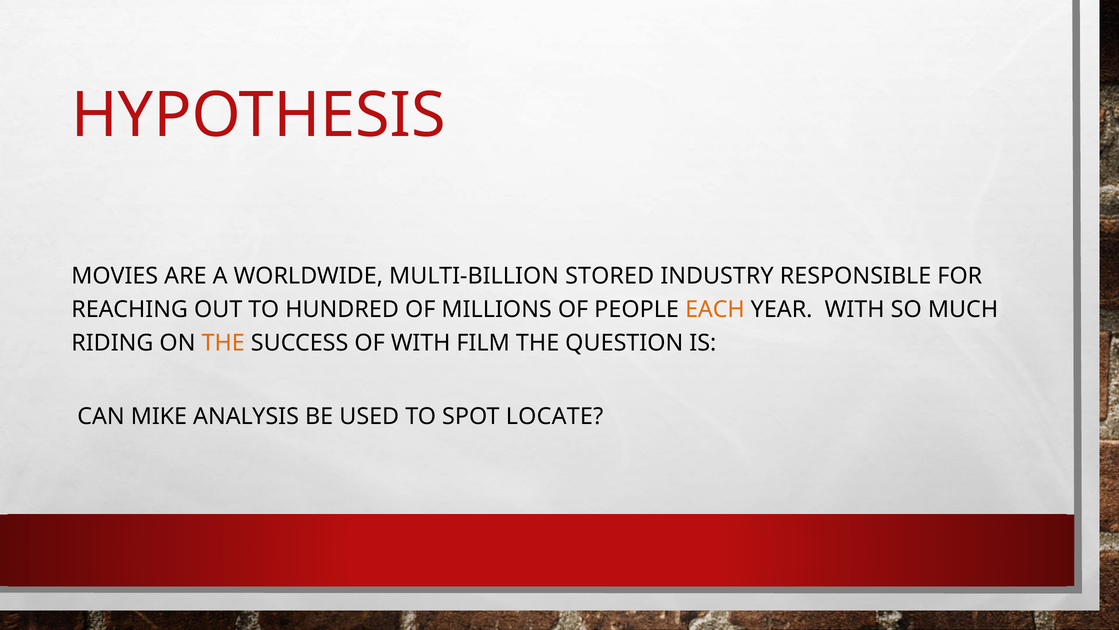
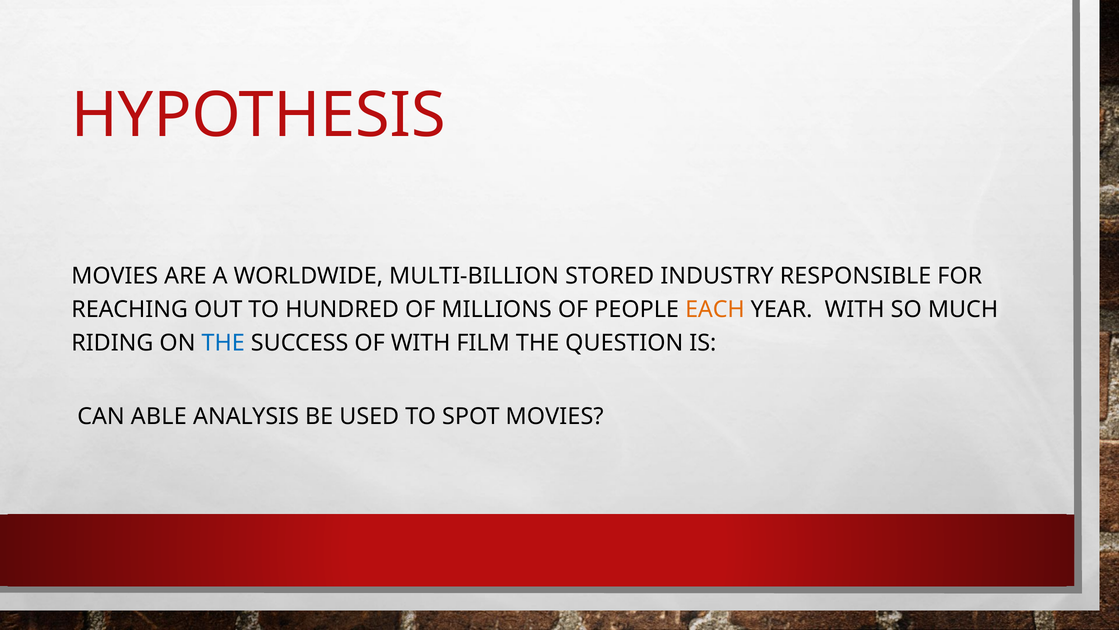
THE at (223, 343) colour: orange -> blue
MIKE: MIKE -> ABLE
SPOT LOCATE: LOCATE -> MOVIES
